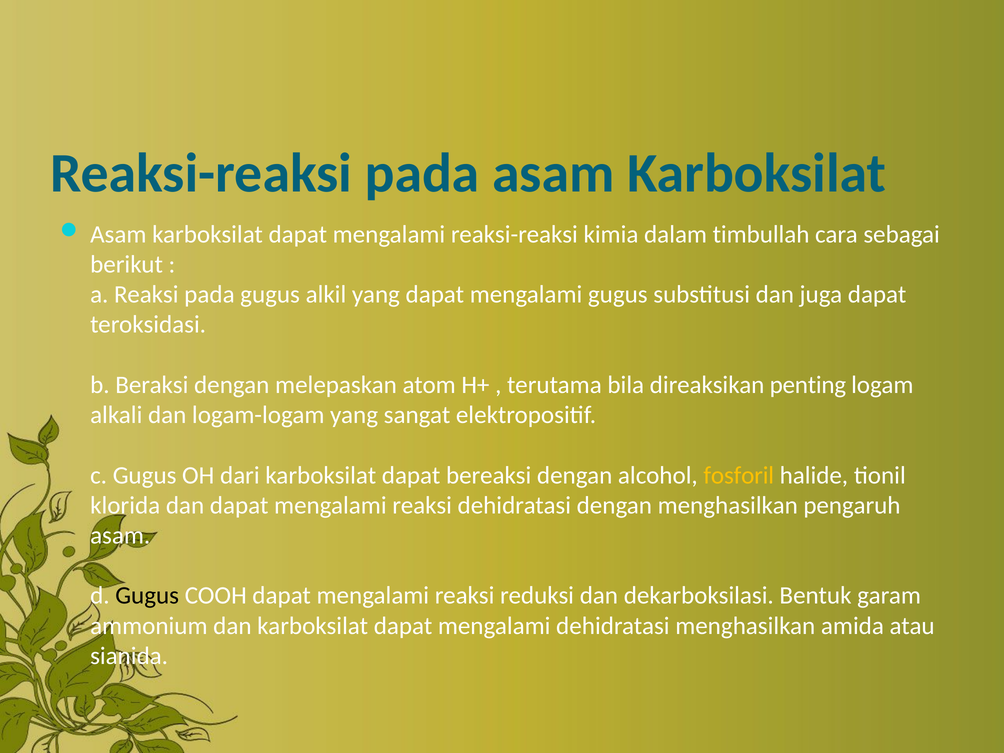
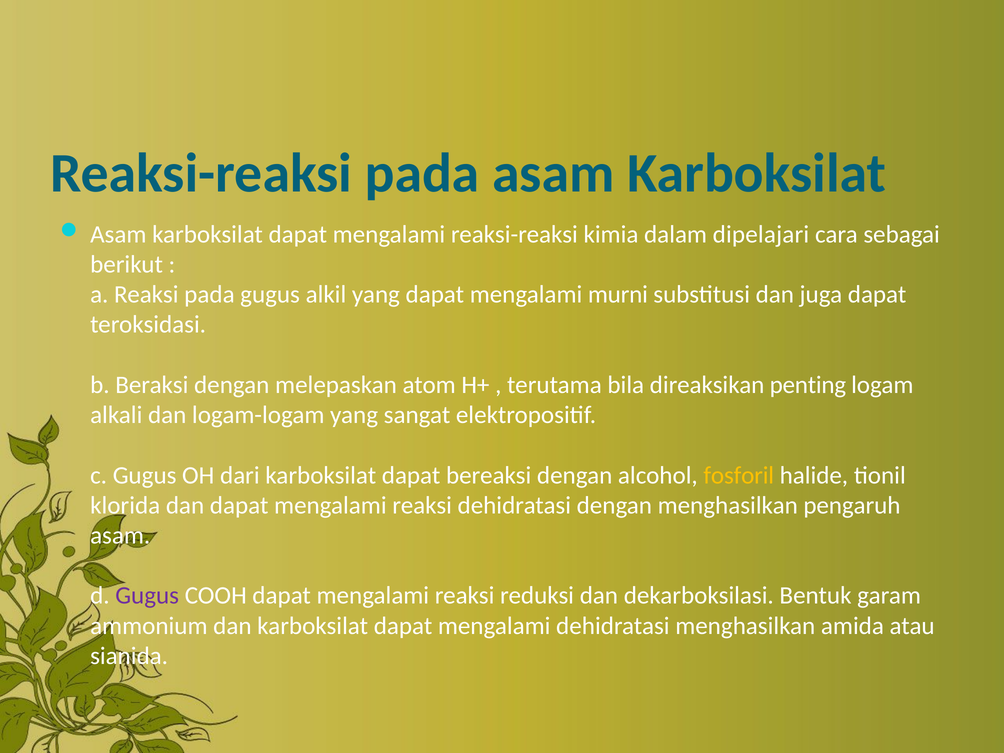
timbullah: timbullah -> dipelajari
mengalami gugus: gugus -> murni
Gugus at (147, 596) colour: black -> purple
